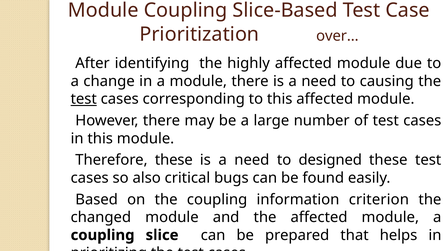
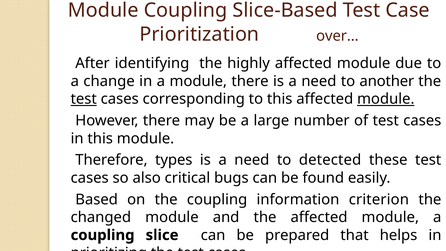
causing: causing -> another
module at (386, 99) underline: none -> present
Therefore these: these -> types
designed: designed -> detected
